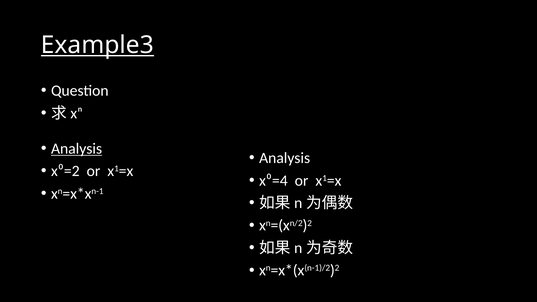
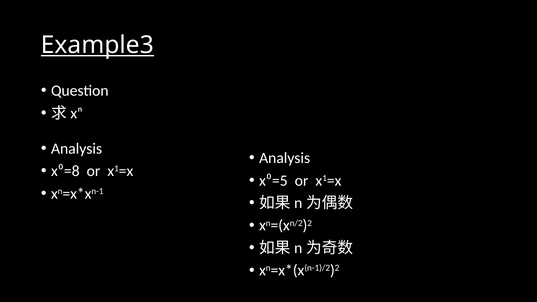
Analysis at (77, 149) underline: present -> none
x⁰=2: x⁰=2 -> x⁰=8
x⁰=4: x⁰=4 -> x⁰=5
